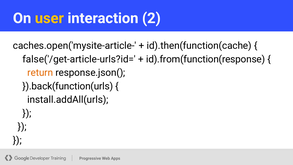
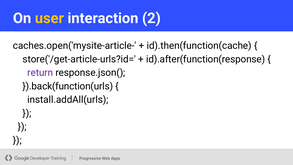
false('/get-article-urls?id=: false('/get-article-urls?id= -> store('/get-article-urls?id=
id).from(function(response: id).from(function(response -> id).after(function(response
return colour: orange -> purple
